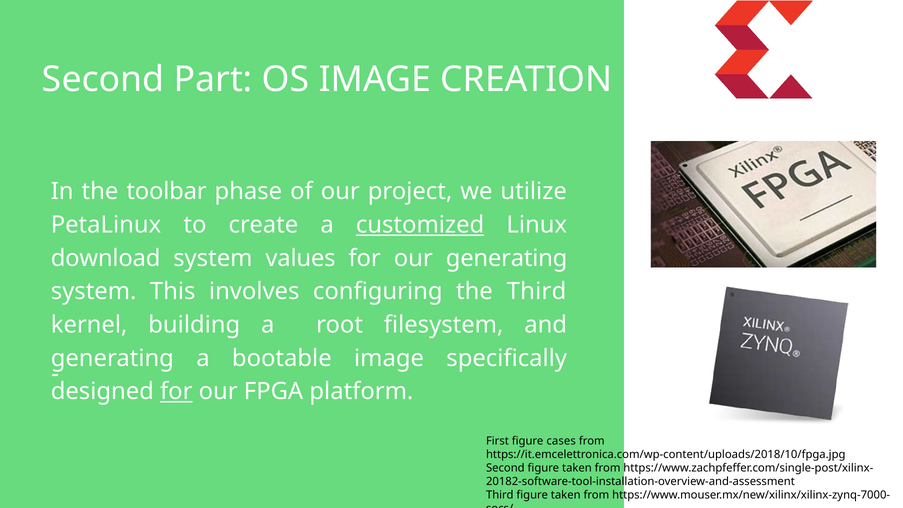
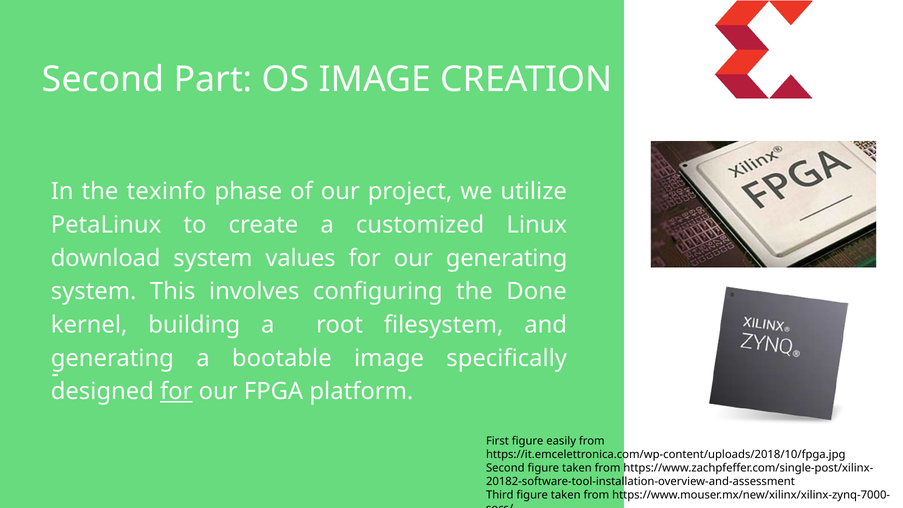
toolbar: toolbar -> texinfo
customized underline: present -> none
the Third: Third -> Done
cases: cases -> easily
